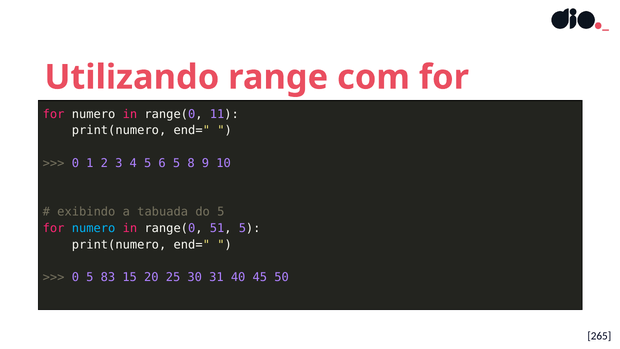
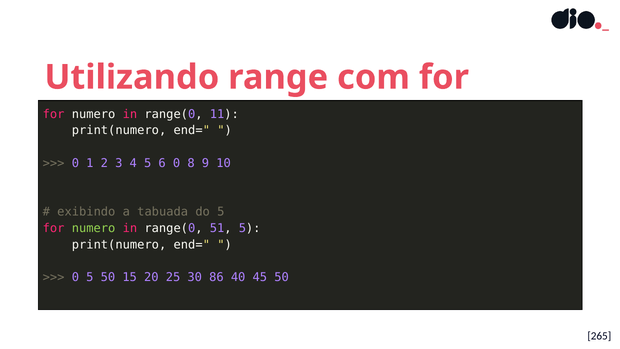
6 5: 5 -> 0
numero at (94, 228) colour: light blue -> light green
5 83: 83 -> 50
31: 31 -> 86
